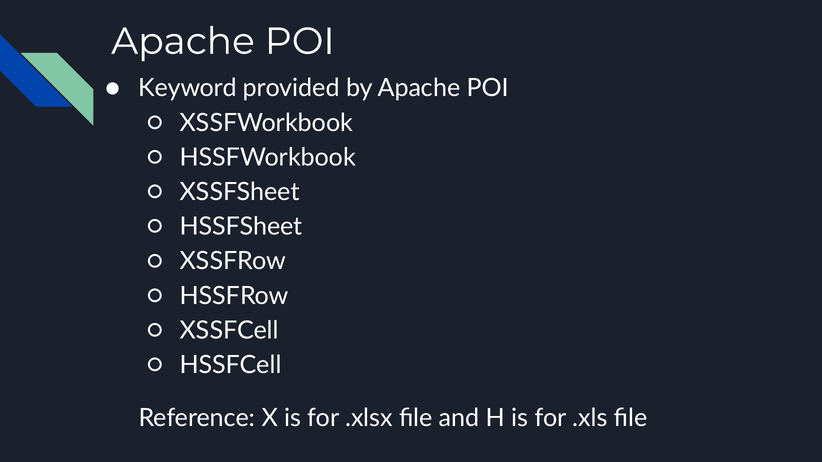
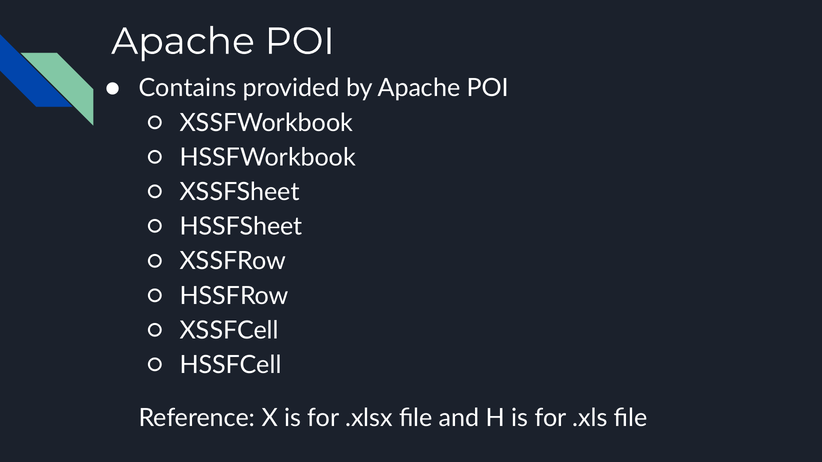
Keyword: Keyword -> Contains
